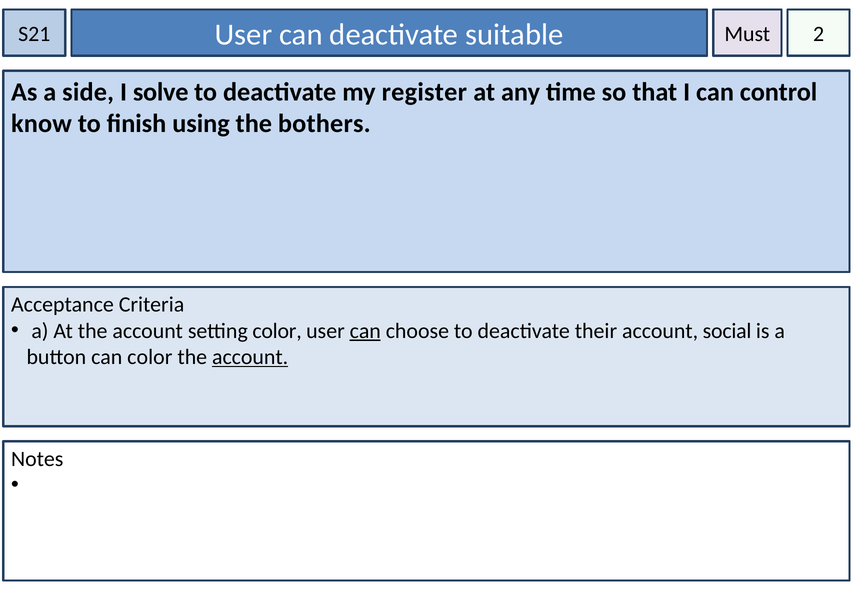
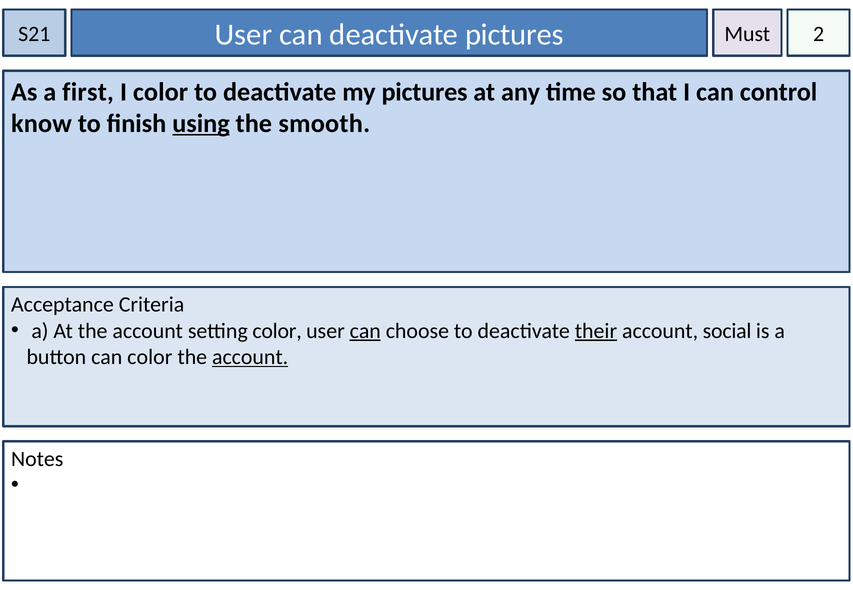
deactivate suitable: suitable -> pictures
side: side -> first
I solve: solve -> color
my register: register -> pictures
using underline: none -> present
bothers: bothers -> smooth
their underline: none -> present
